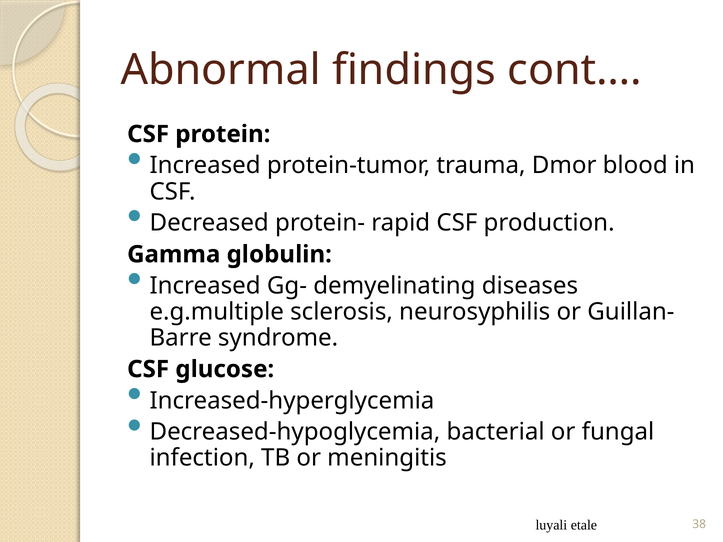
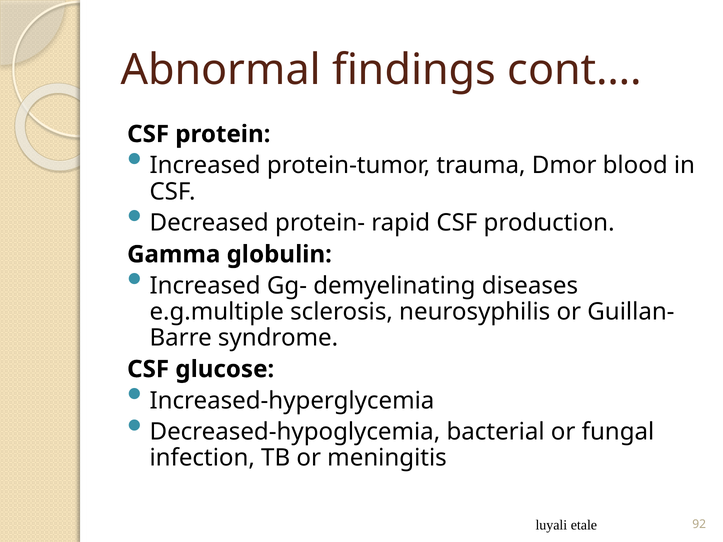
38: 38 -> 92
